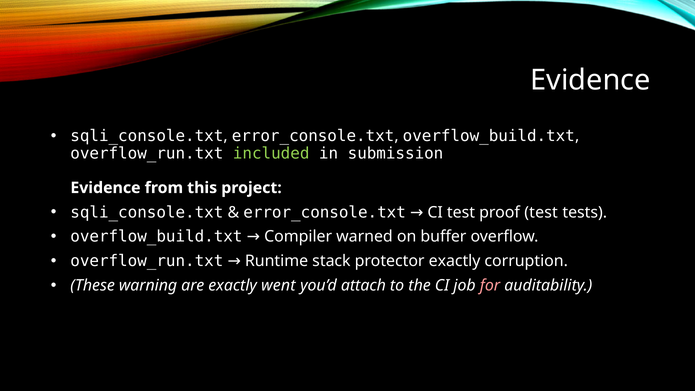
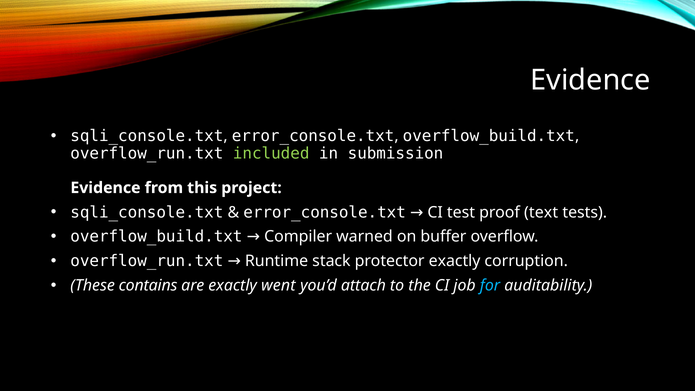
proof test: test -> text
warning: warning -> contains
for colour: pink -> light blue
